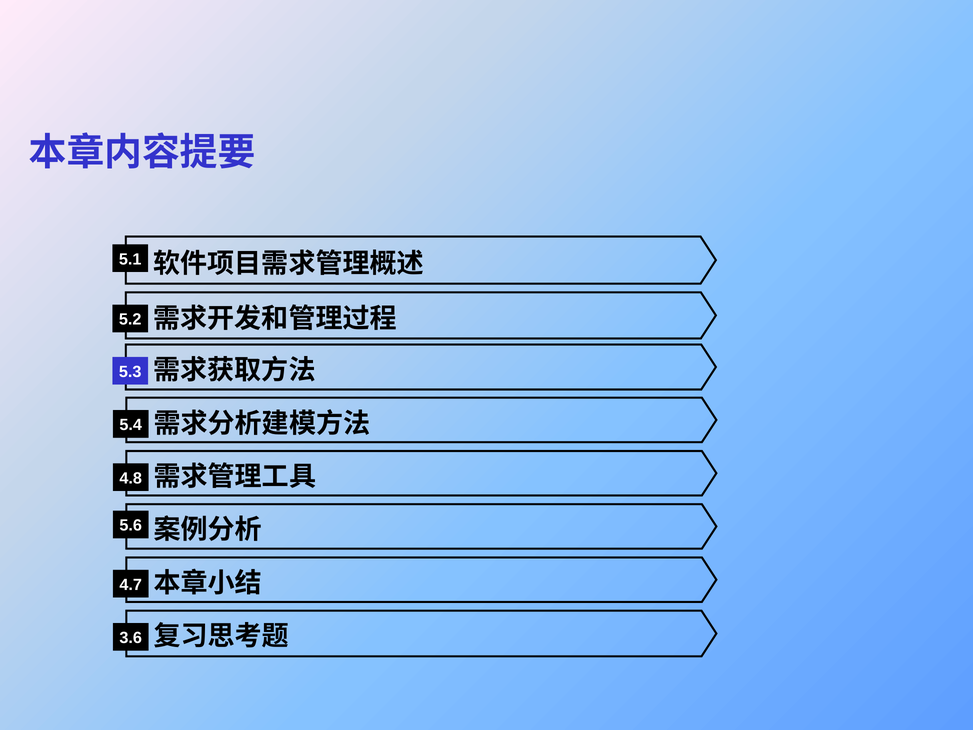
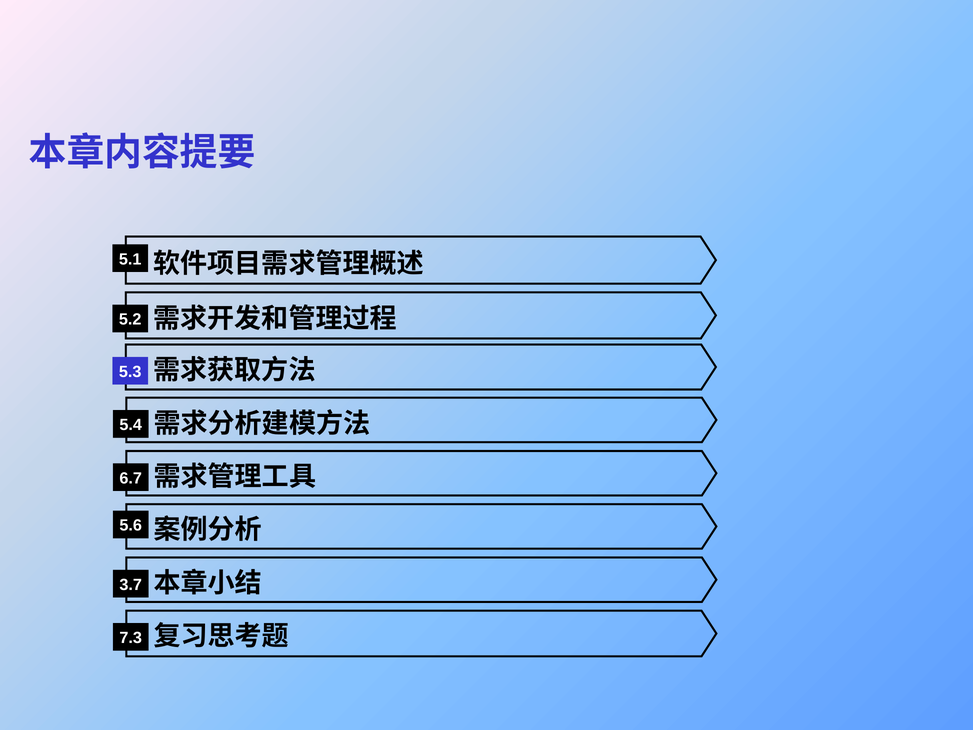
4.8: 4.8 -> 6.7
4.7: 4.7 -> 3.7
3.6: 3.6 -> 7.3
